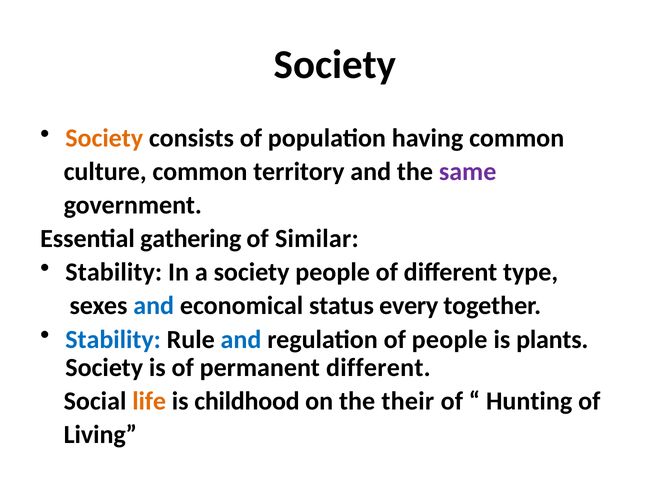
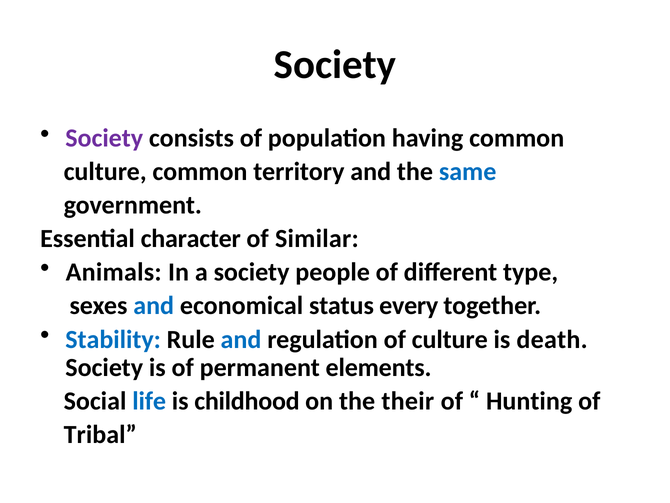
Society at (104, 138) colour: orange -> purple
same colour: purple -> blue
gathering: gathering -> character
Stability at (114, 272): Stability -> Animals
of people: people -> culture
plants: plants -> death
permanent different: different -> elements
life colour: orange -> blue
Living: Living -> Tribal
